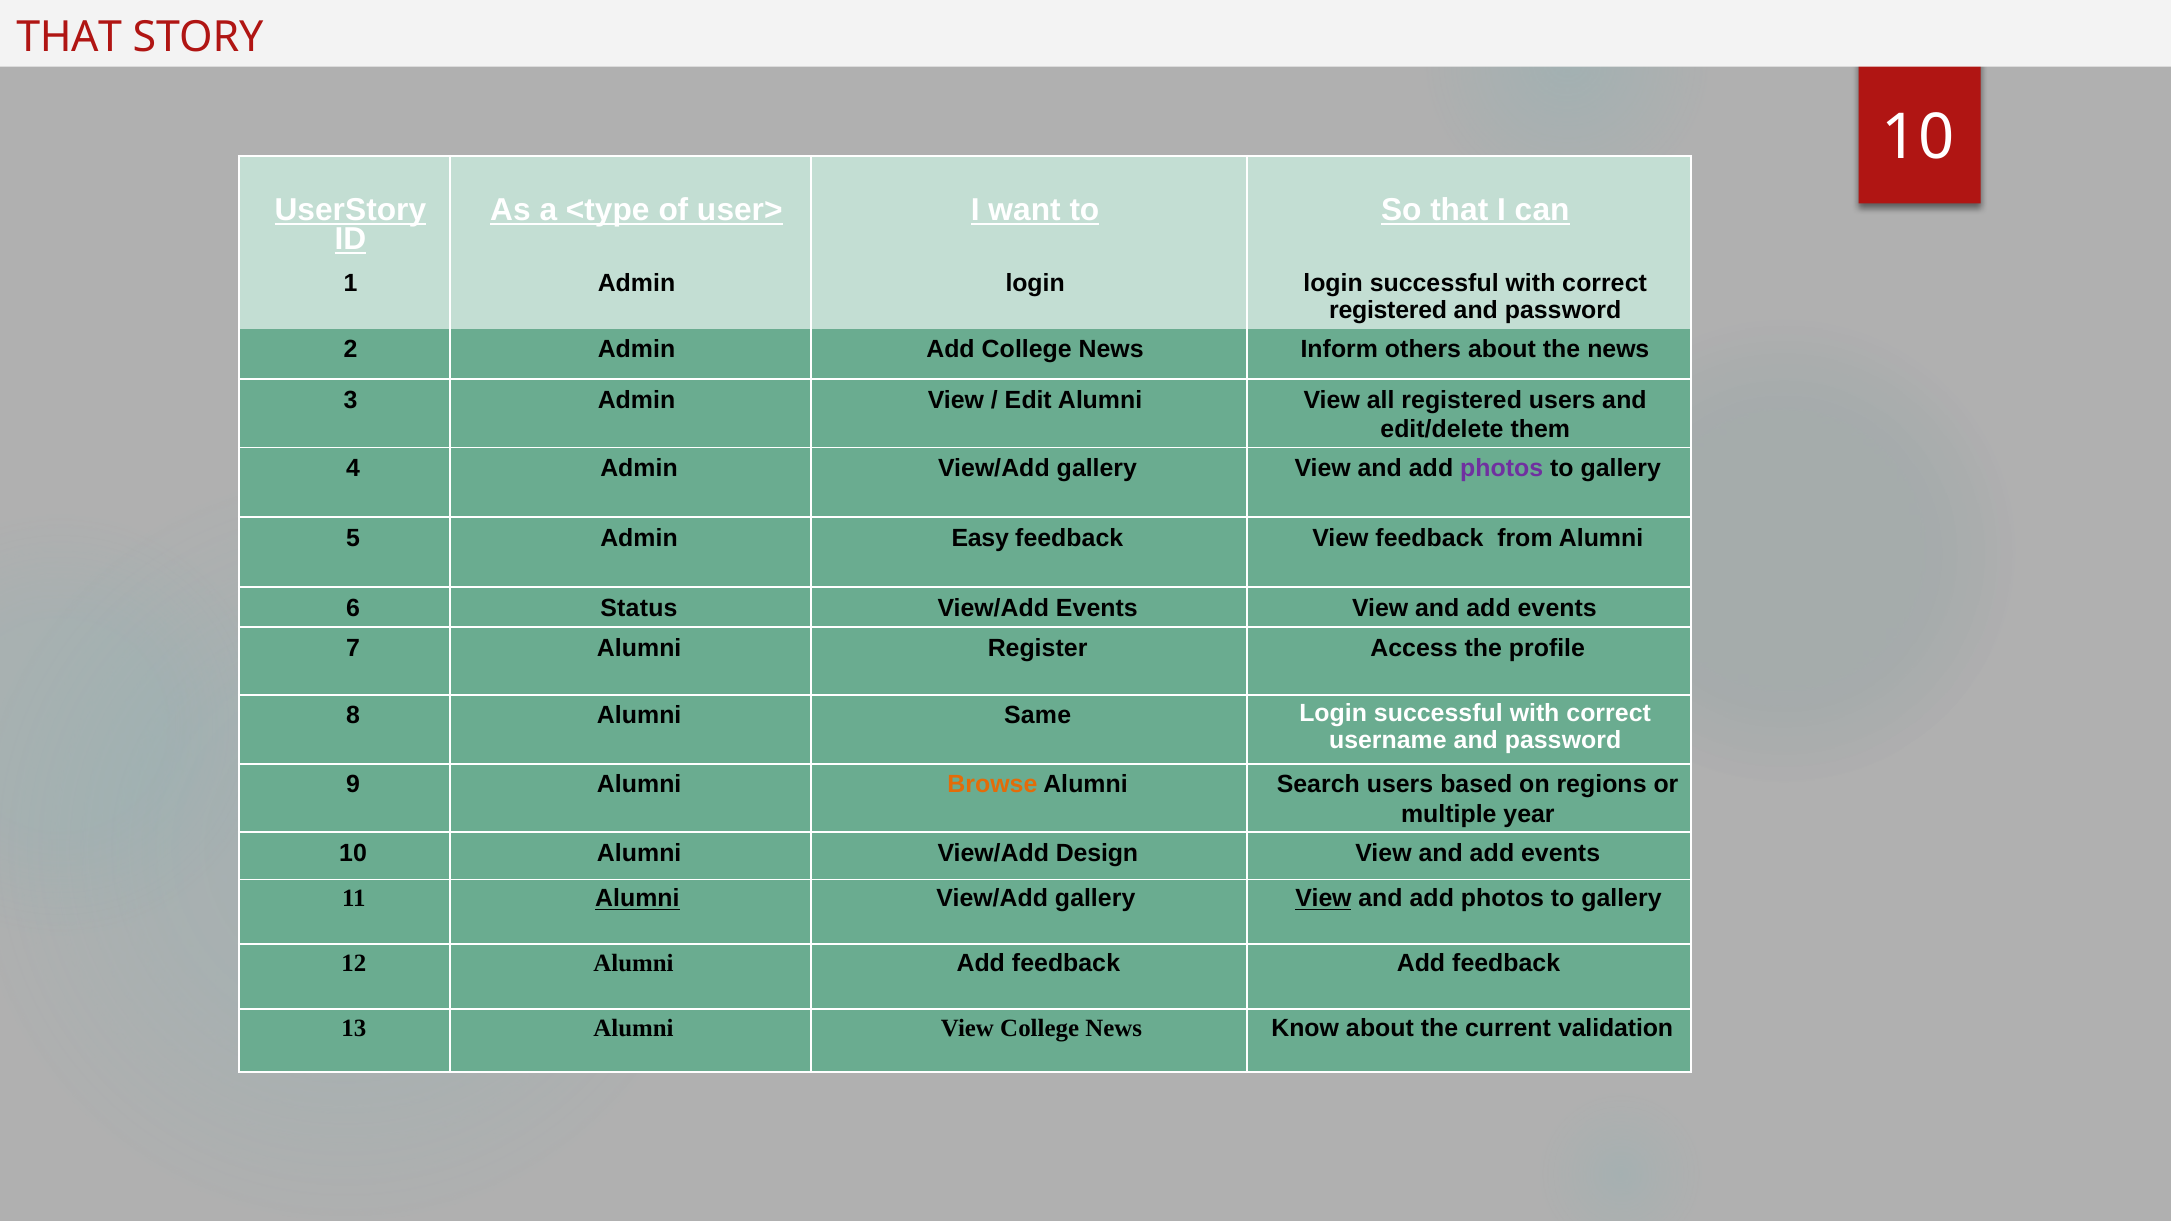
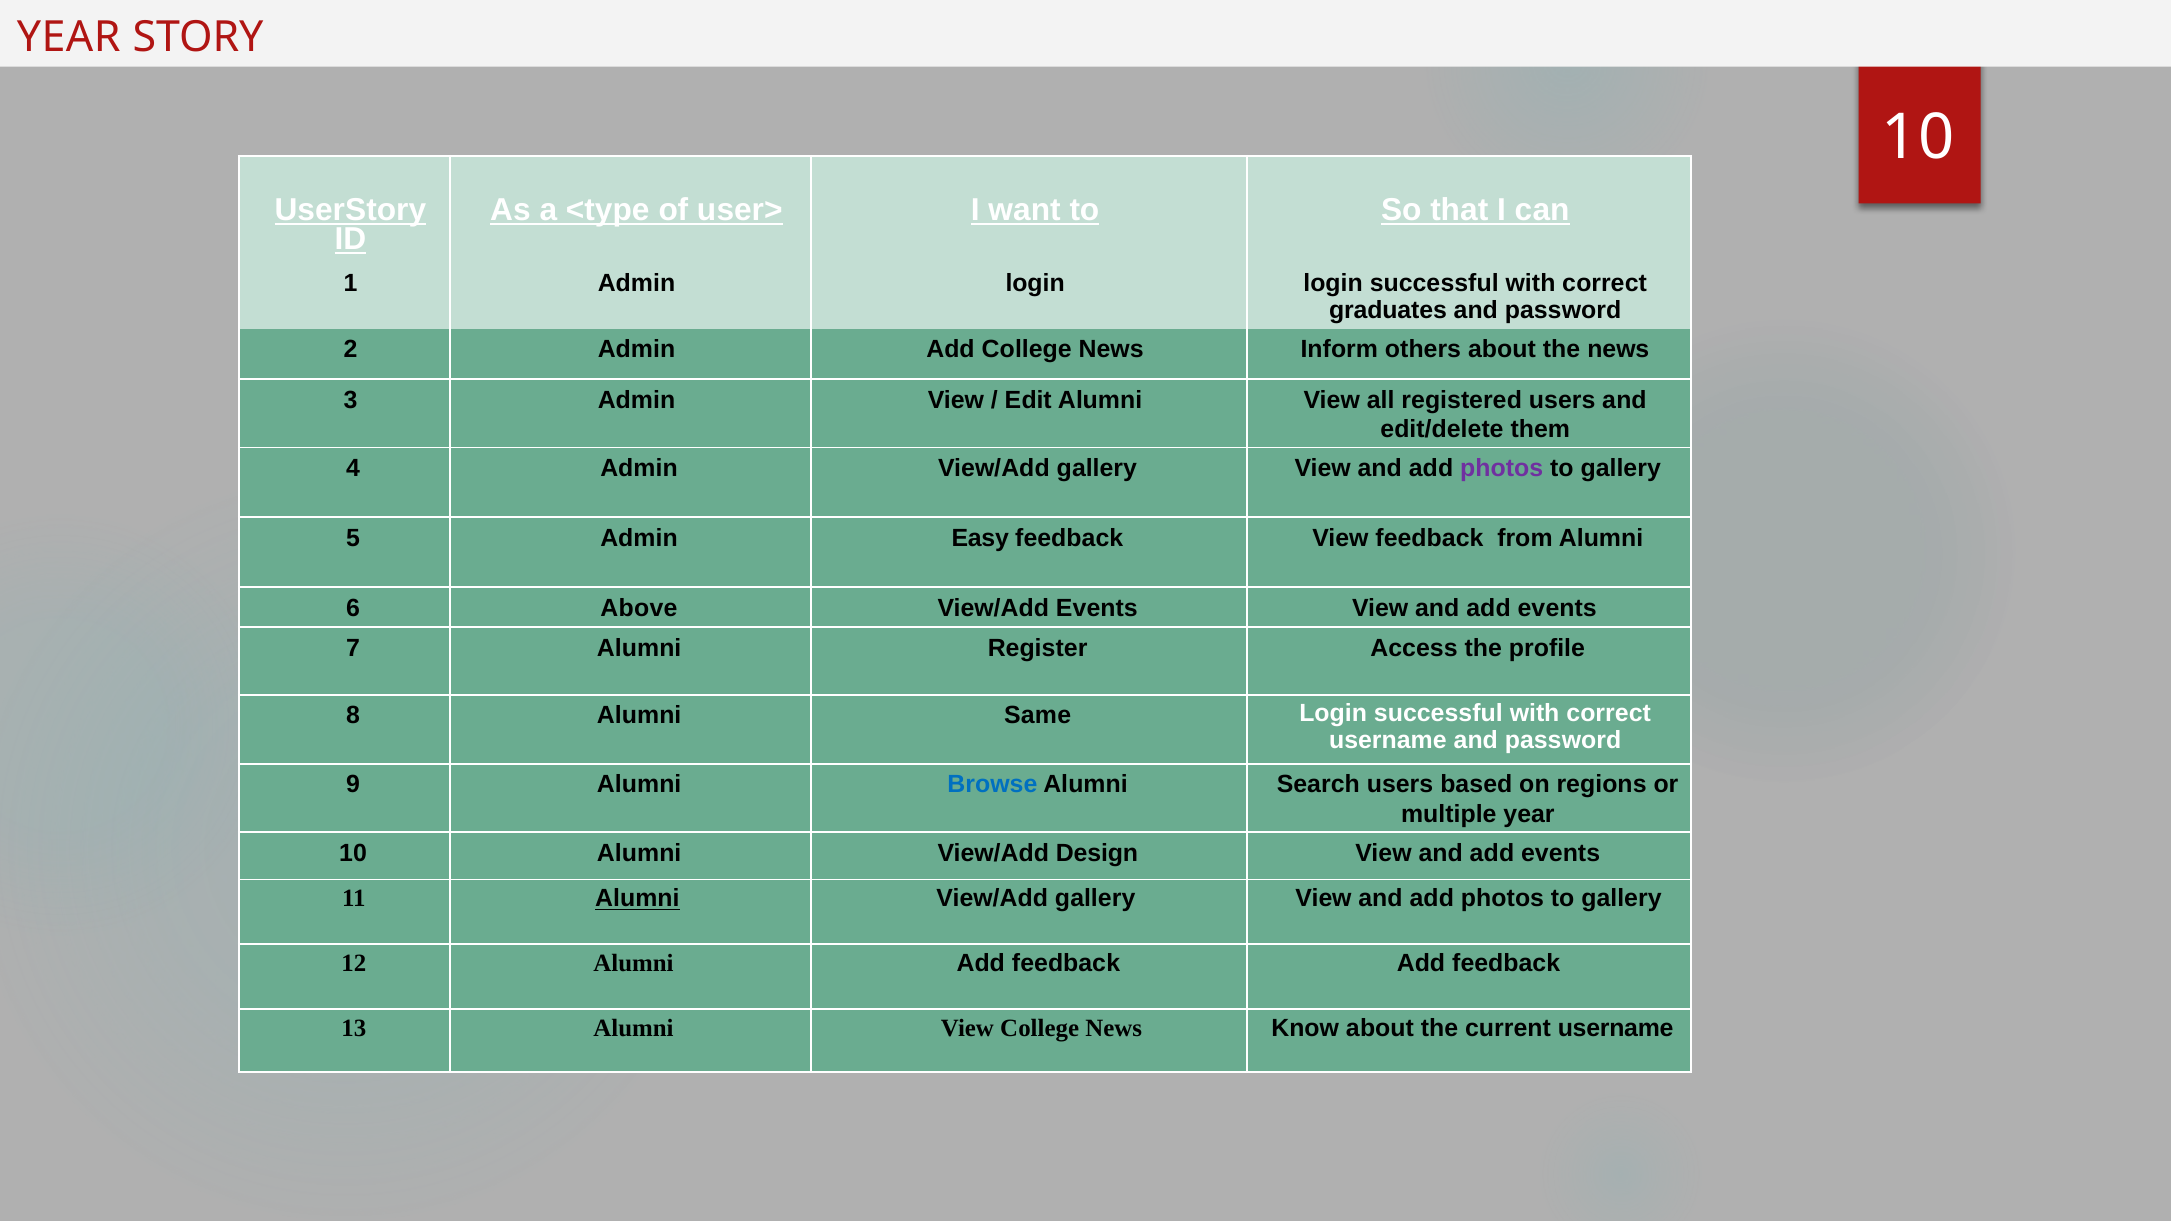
THAT at (69, 37): THAT -> YEAR
registered at (1388, 310): registered -> graduates
Status: Status -> Above
Browse colour: orange -> blue
View at (1323, 899) underline: present -> none
current validation: validation -> username
